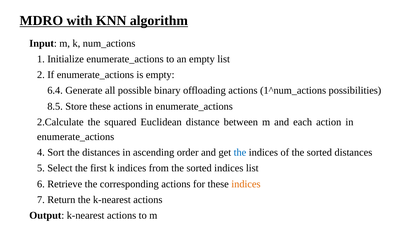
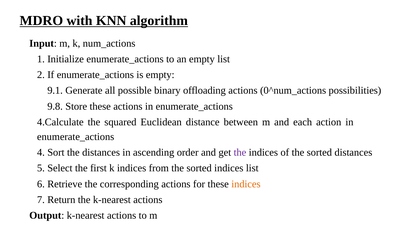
6.4: 6.4 -> 9.1
1^num_actions: 1^num_actions -> 0^num_actions
8.5: 8.5 -> 9.8
2.Calculate: 2.Calculate -> 4.Calculate
the at (240, 152) colour: blue -> purple
